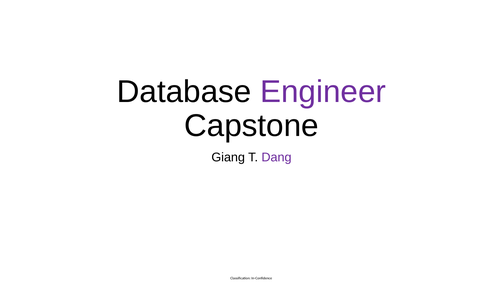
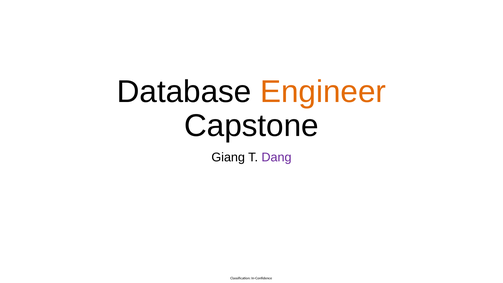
Engineer colour: purple -> orange
